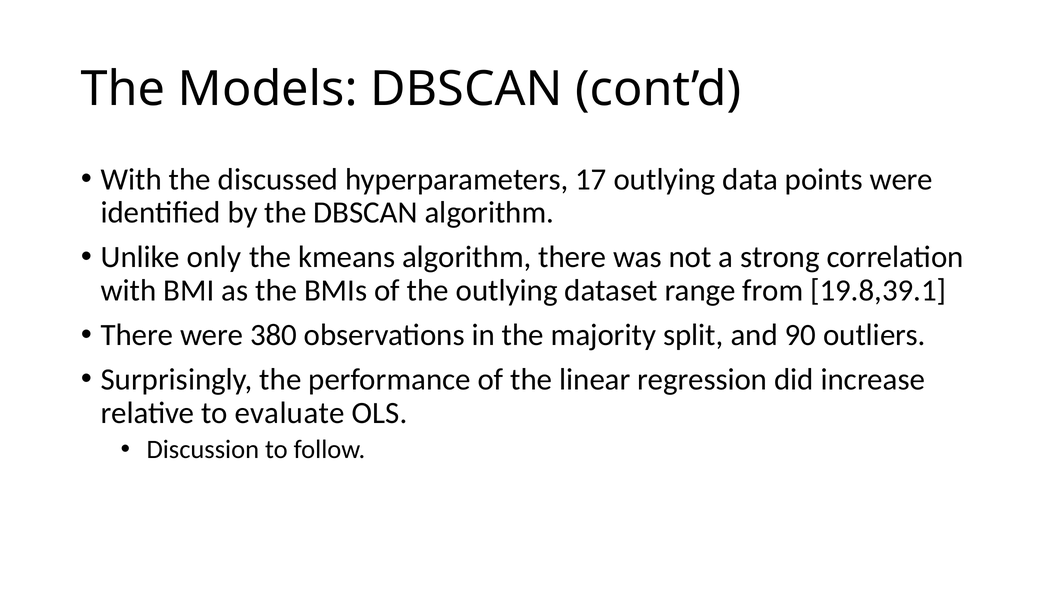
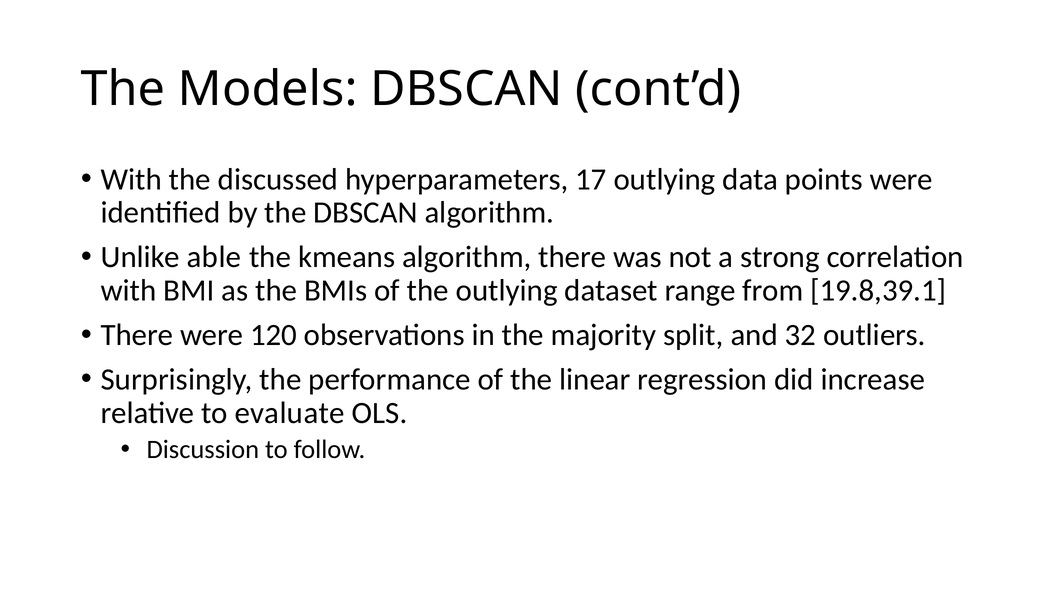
only: only -> able
380: 380 -> 120
90: 90 -> 32
